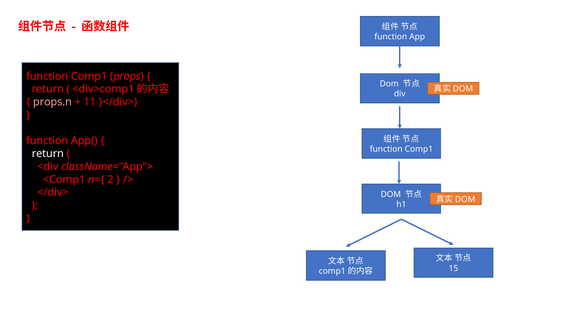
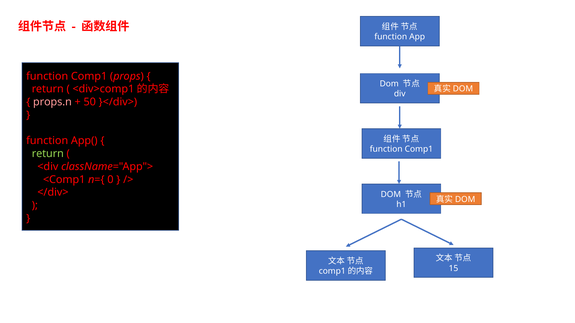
11: 11 -> 50
return at (48, 154) colour: white -> light green
2: 2 -> 0
